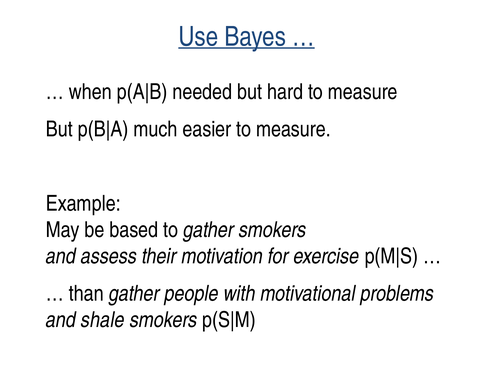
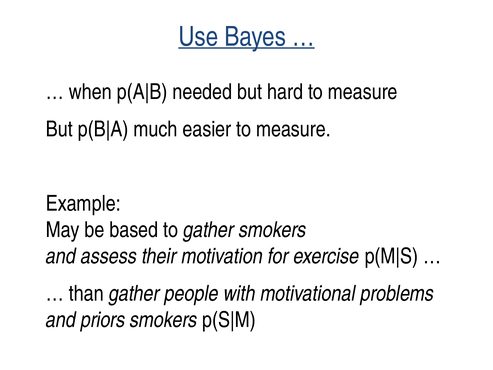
shale: shale -> priors
